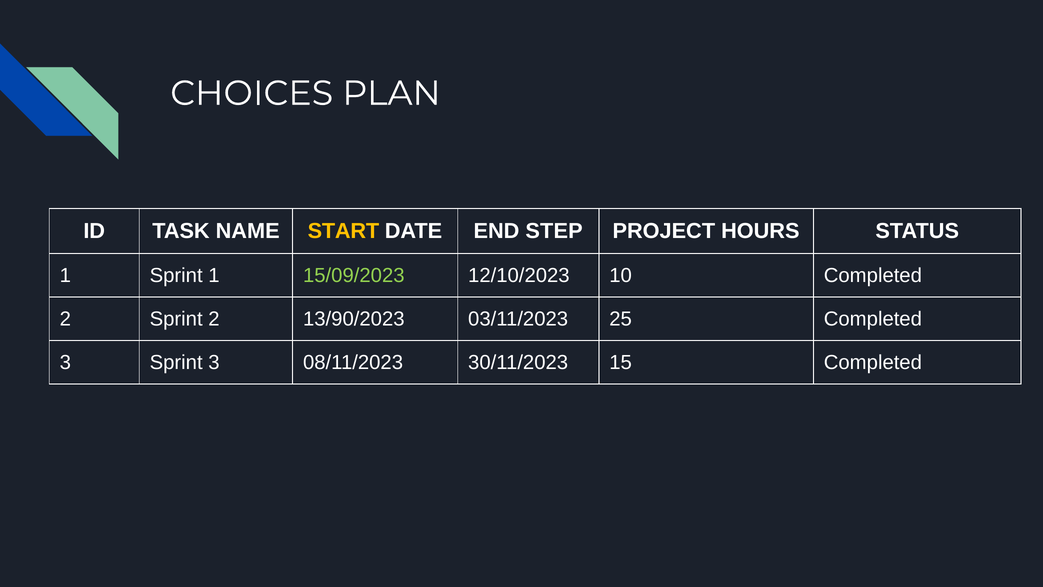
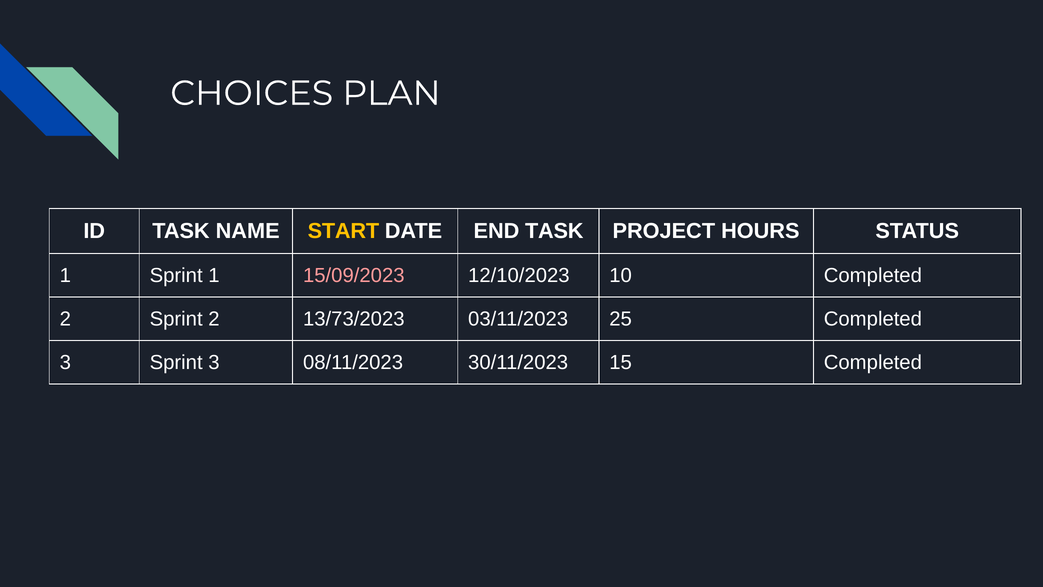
END STEP: STEP -> TASK
15/09/2023 colour: light green -> pink
13/90/2023: 13/90/2023 -> 13/73/2023
